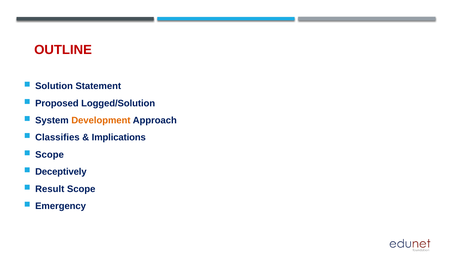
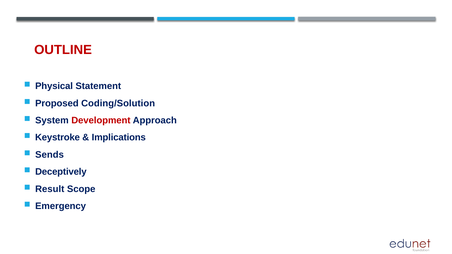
Solution: Solution -> Physical
Logged/Solution: Logged/Solution -> Coding/Solution
Development colour: orange -> red
Classifies: Classifies -> Keystroke
Scope at (50, 155): Scope -> Sends
